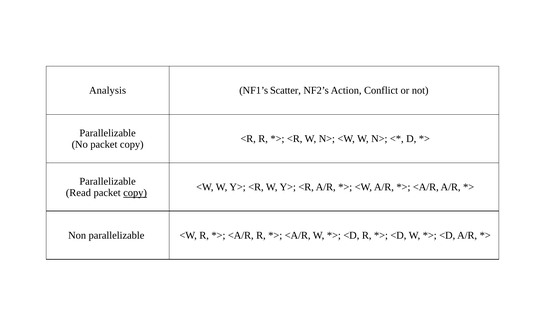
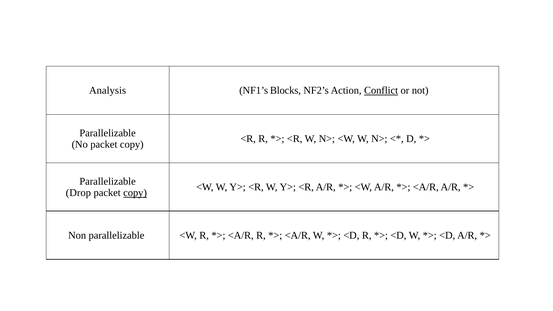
Scatter: Scatter -> Blocks
Conflict underline: none -> present
Read: Read -> Drop
